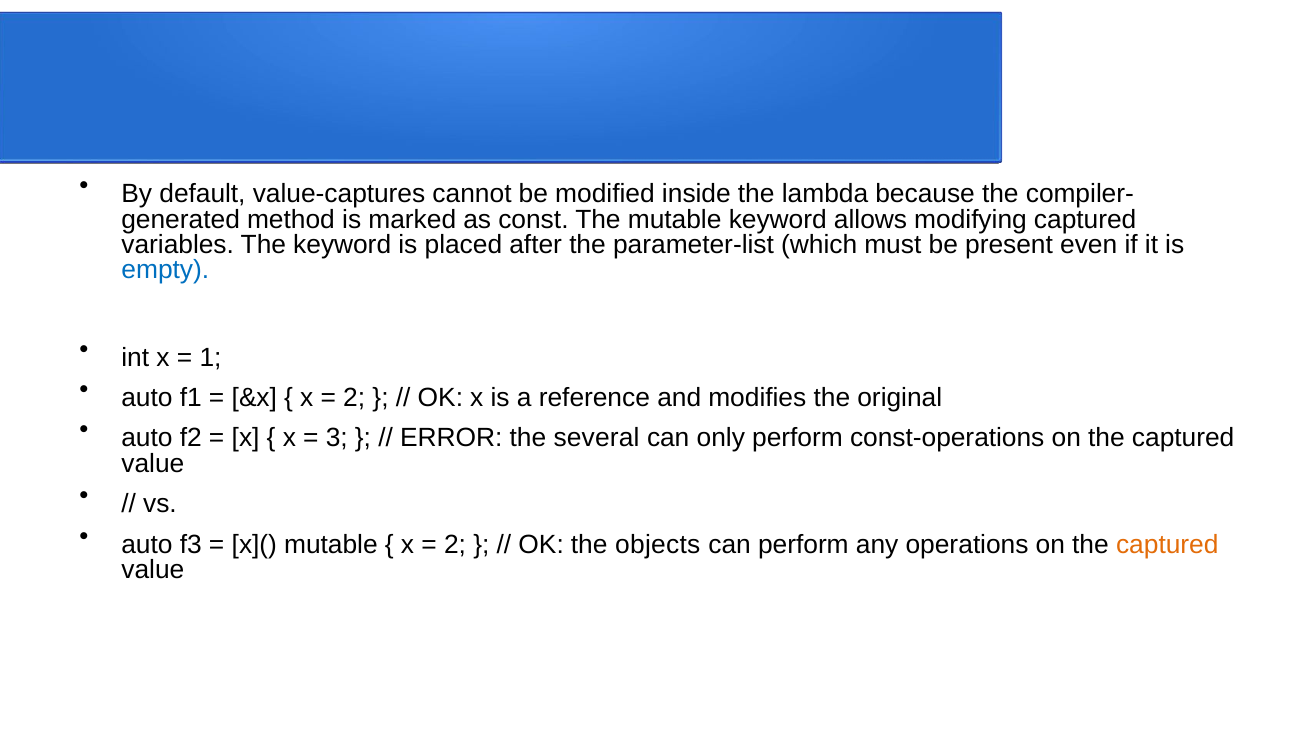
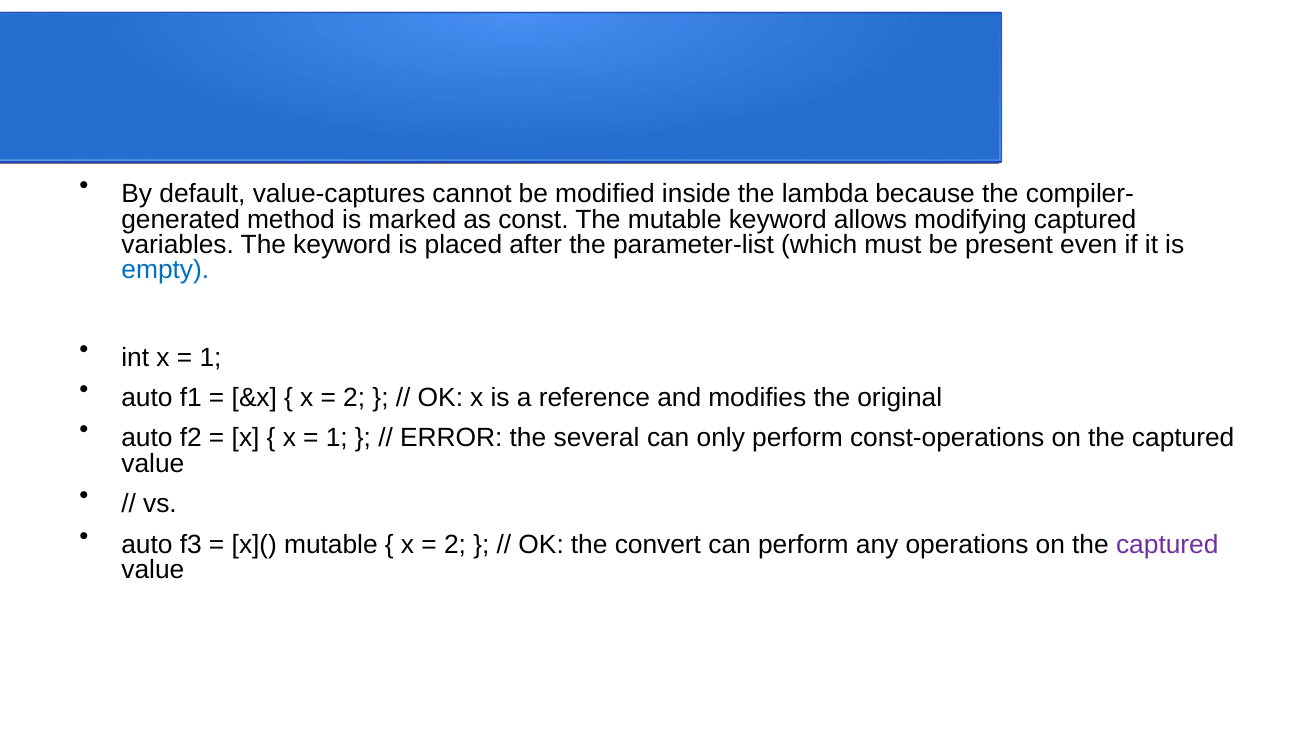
3 at (337, 438): 3 -> 1
objects: objects -> convert
captured at (1167, 545) colour: orange -> purple
